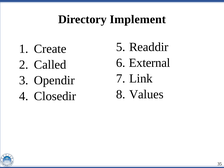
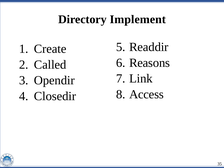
External: External -> Reasons
Values: Values -> Access
